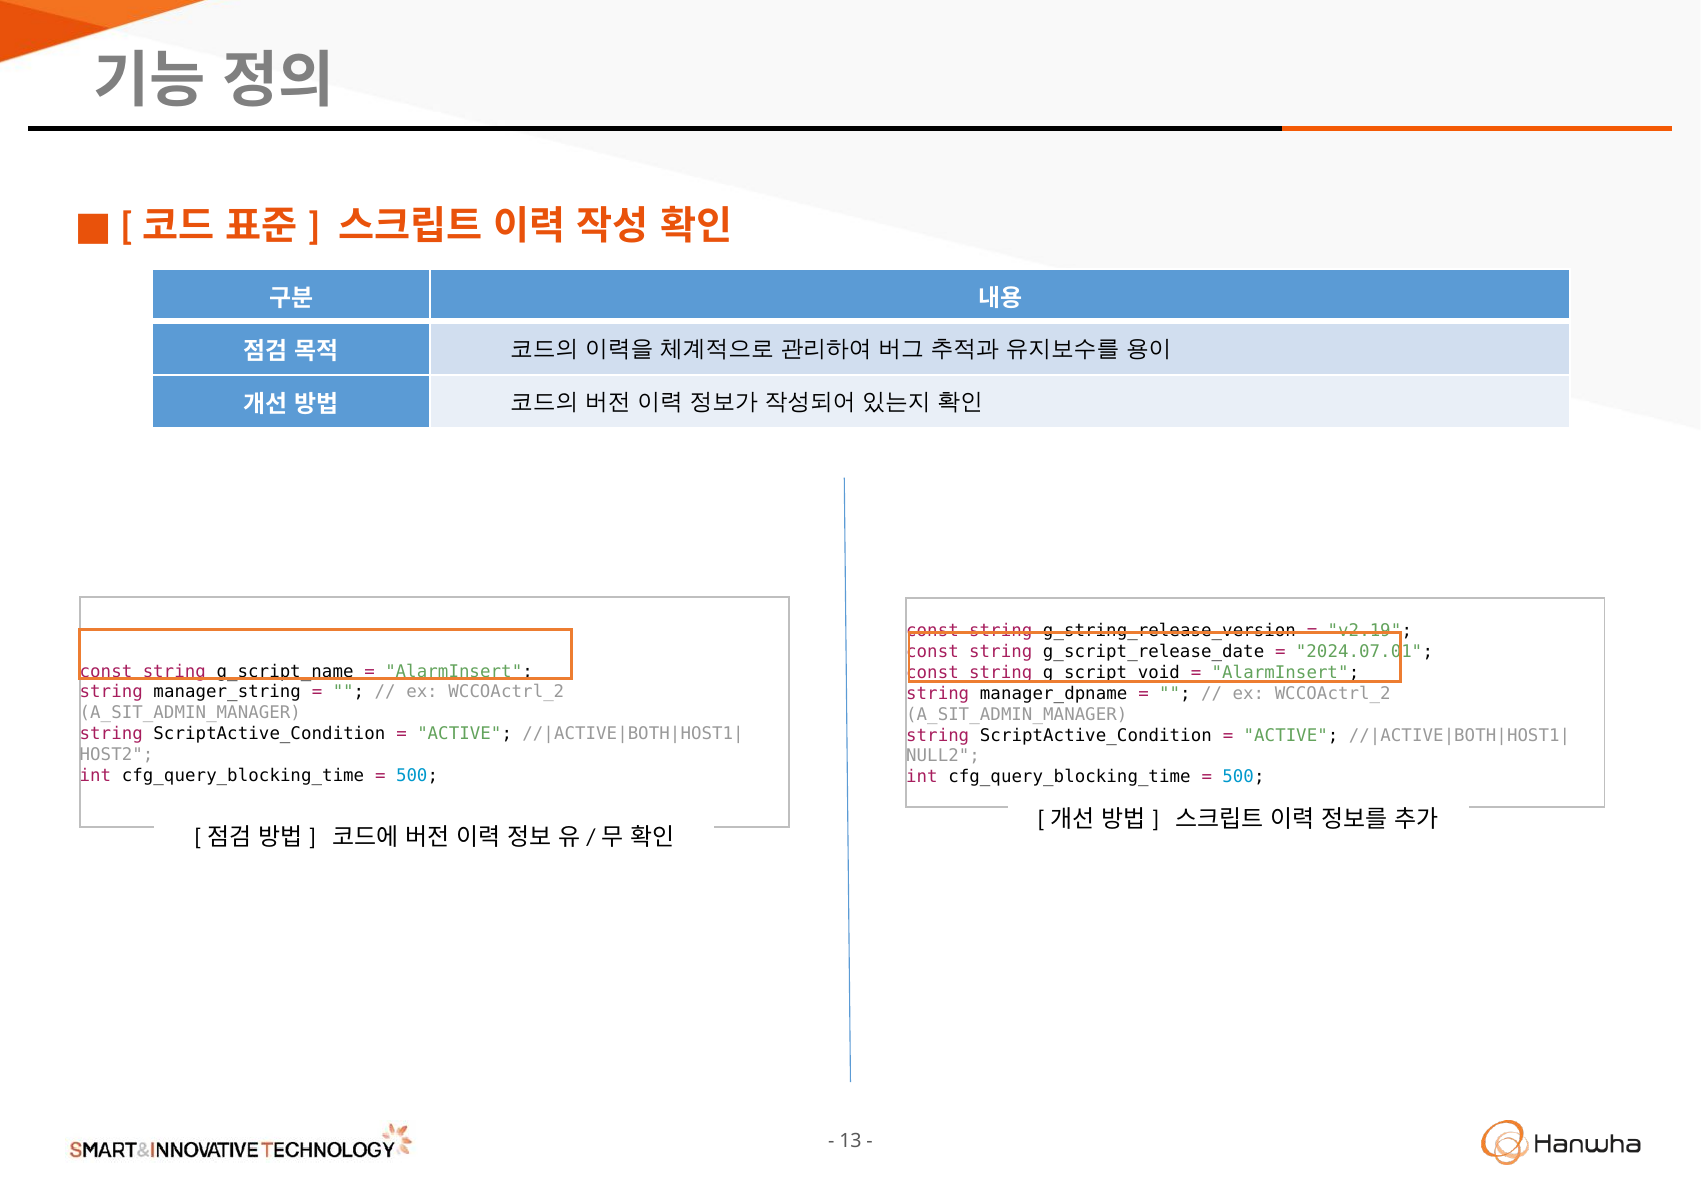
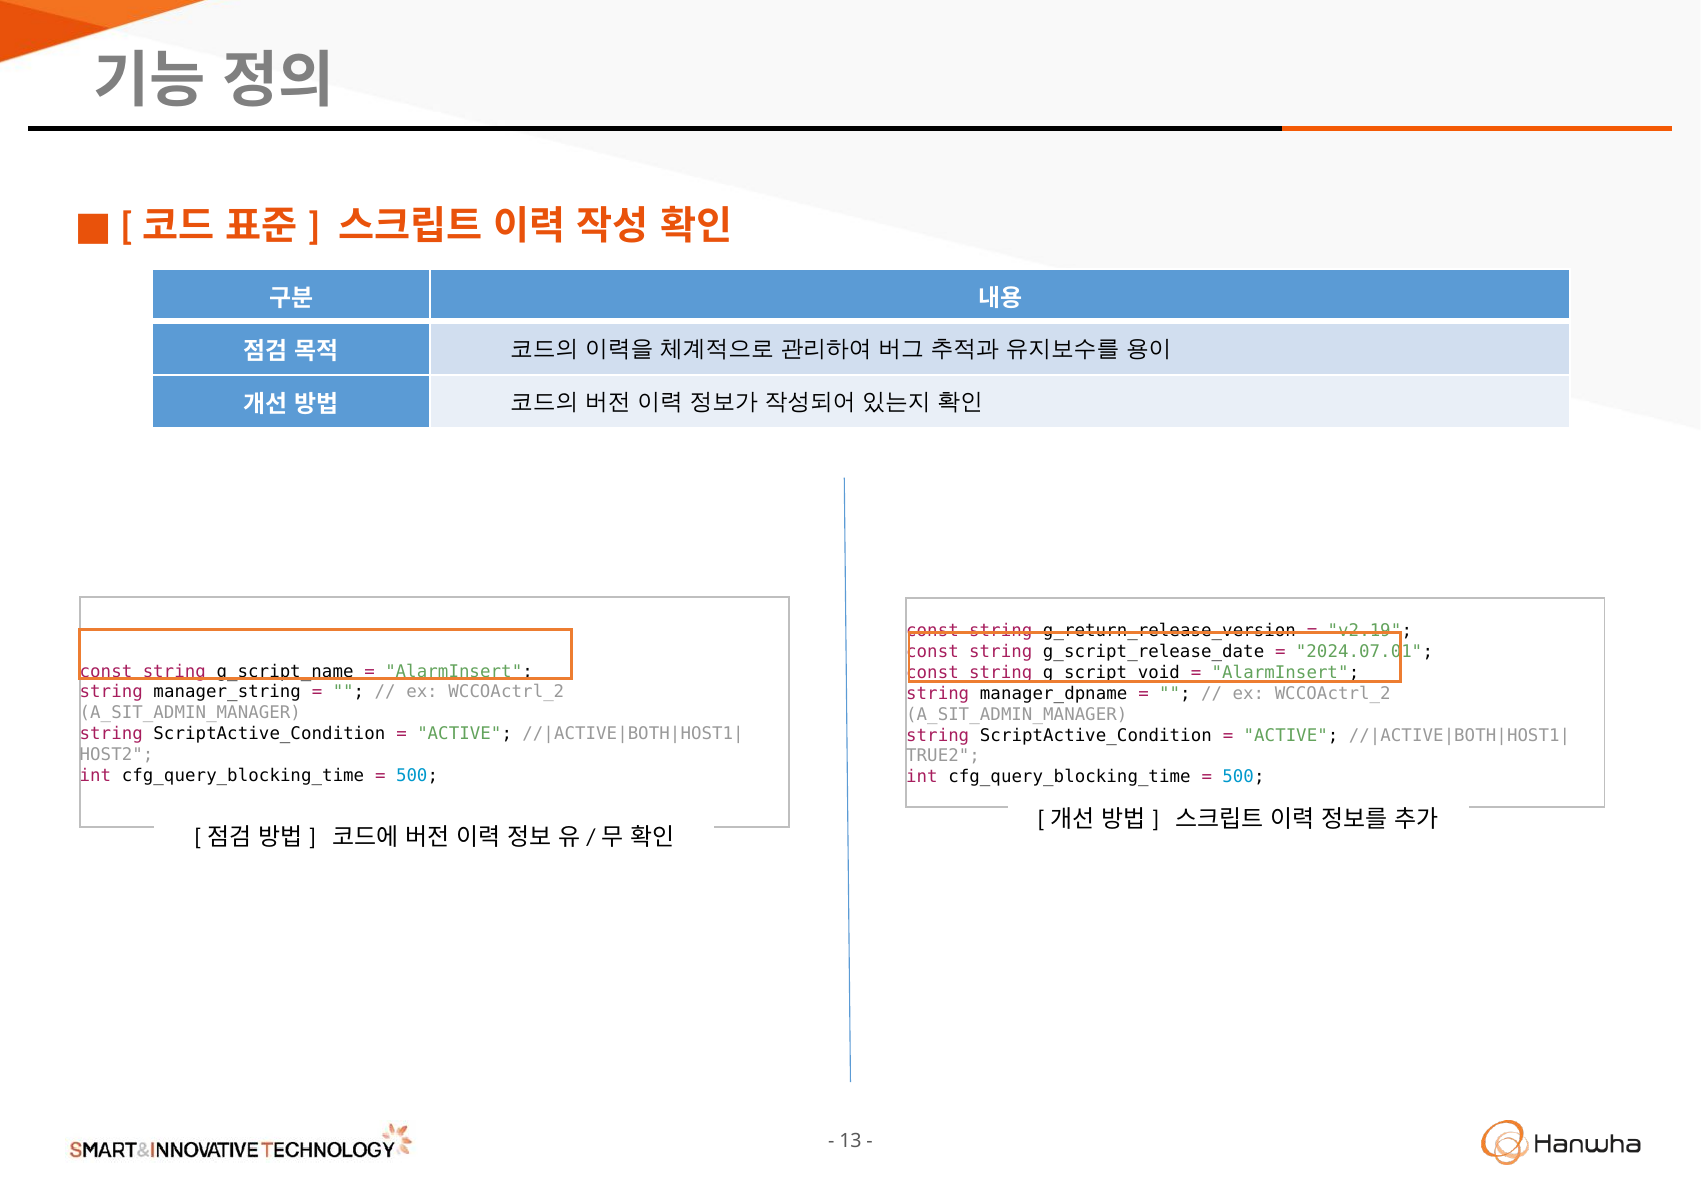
g_string_release_version: g_string_release_version -> g_return_release_version
NULL2: NULL2 -> TRUE2
